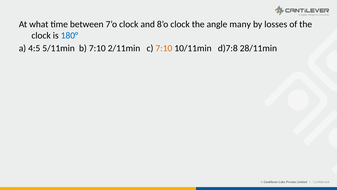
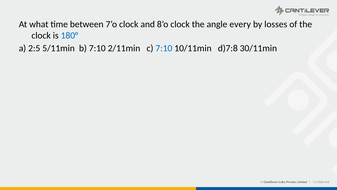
many: many -> every
4:5: 4:5 -> 2:5
7:10 at (164, 48) colour: orange -> blue
28/11min: 28/11min -> 30/11min
